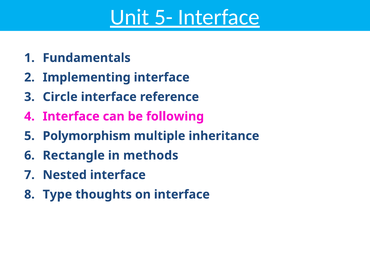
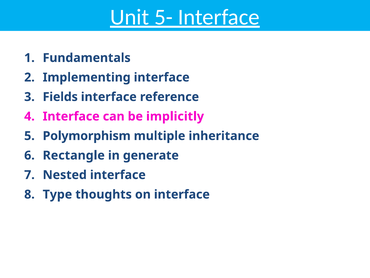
Circle: Circle -> Fields
following: following -> implicitly
methods: methods -> generate
